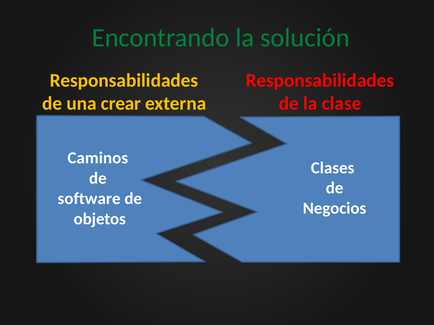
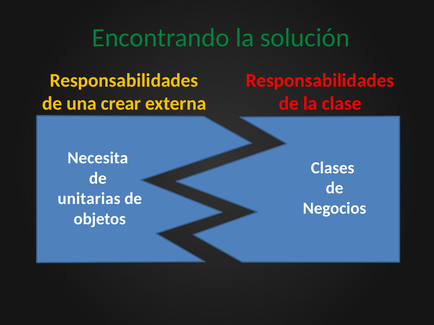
Caminos: Caminos -> Necesita
software: software -> unitarias
